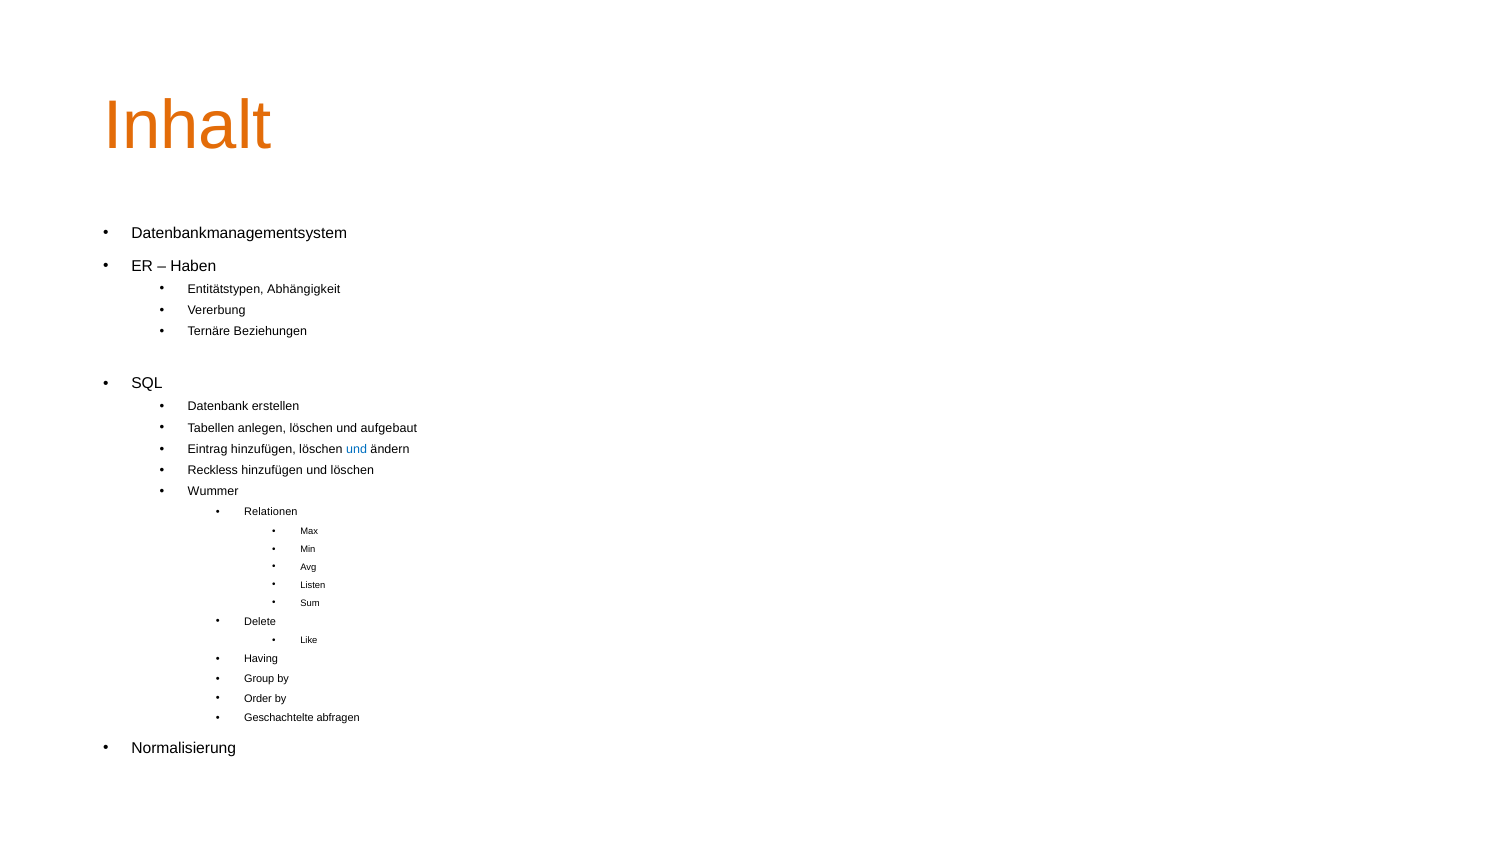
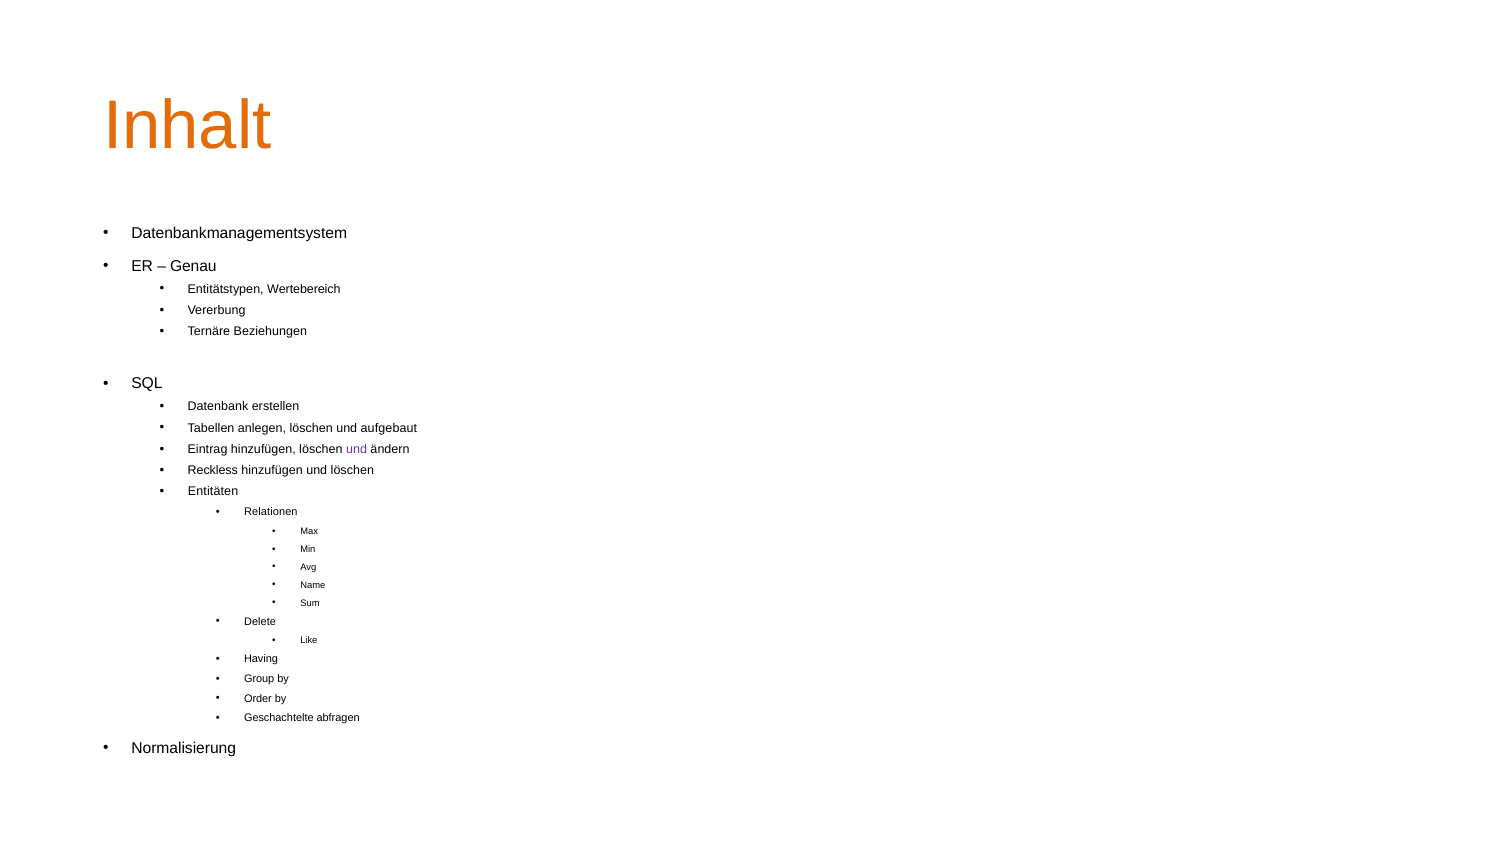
Haben: Haben -> Genau
Abhängigkeit: Abhängigkeit -> Wertebereich
und at (357, 449) colour: blue -> purple
Wummer: Wummer -> Entitäten
Listen: Listen -> Name
